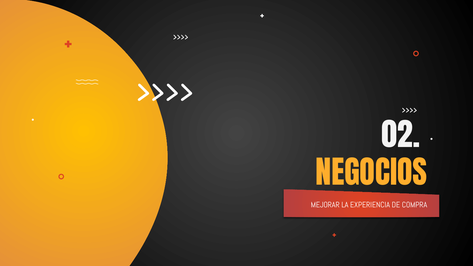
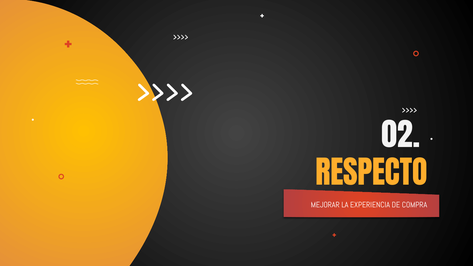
NEGOCIOS: NEGOCIOS -> RESPECTO
